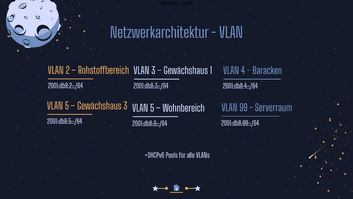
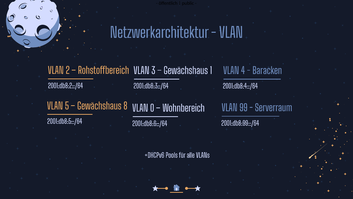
Gewächshaus 3: 3 -> 8
5 at (152, 108): 5 -> 0
